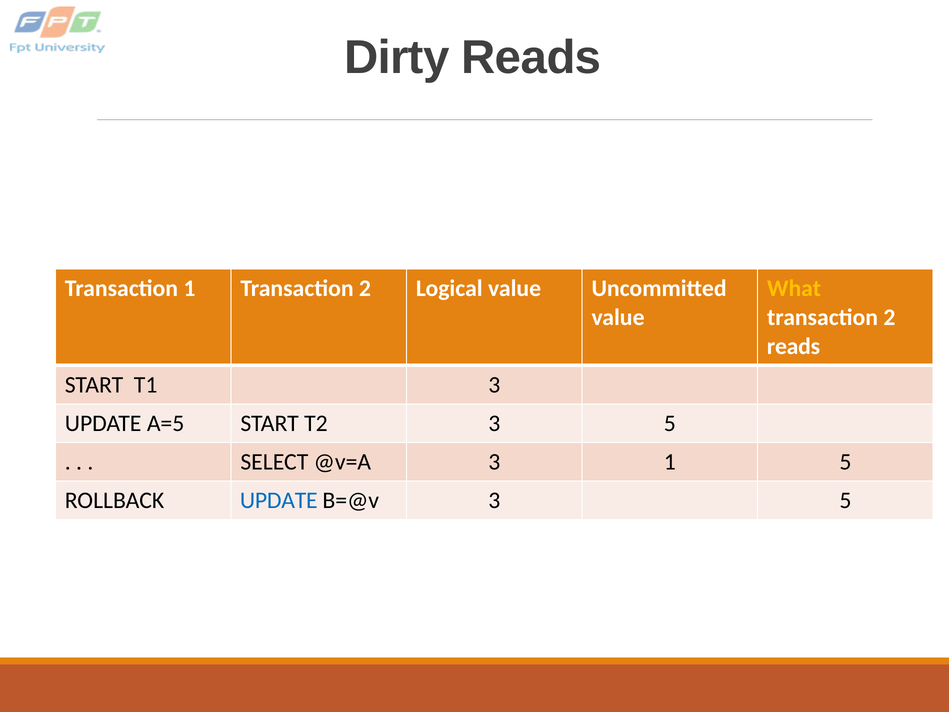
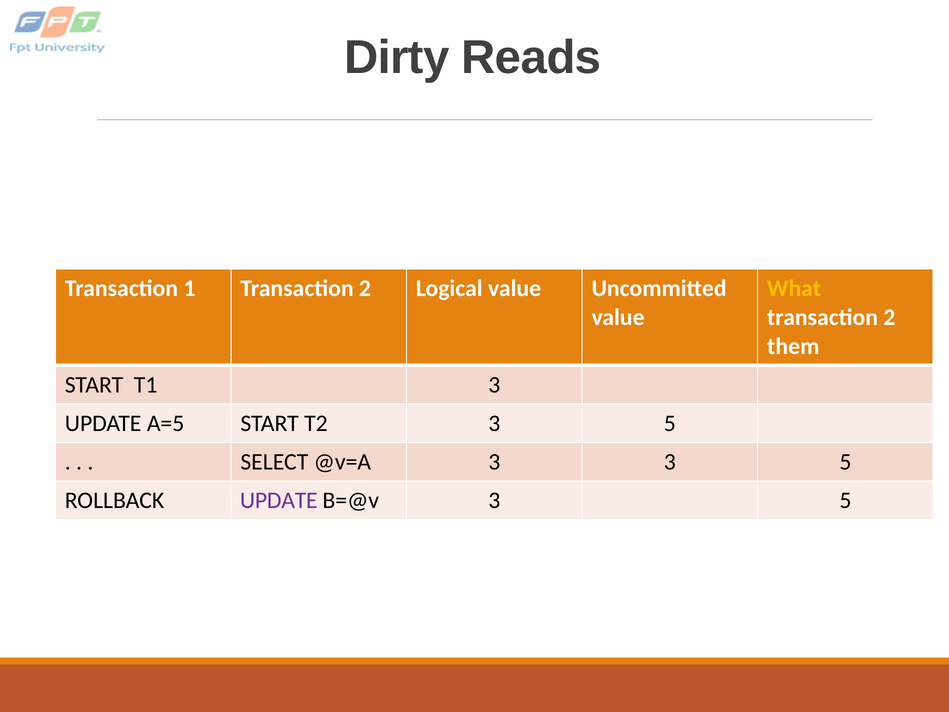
reads at (793, 346): reads -> them
3 1: 1 -> 3
UPDATE at (279, 500) colour: blue -> purple
